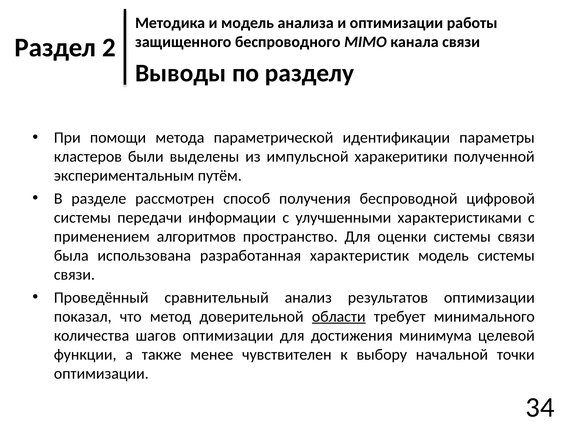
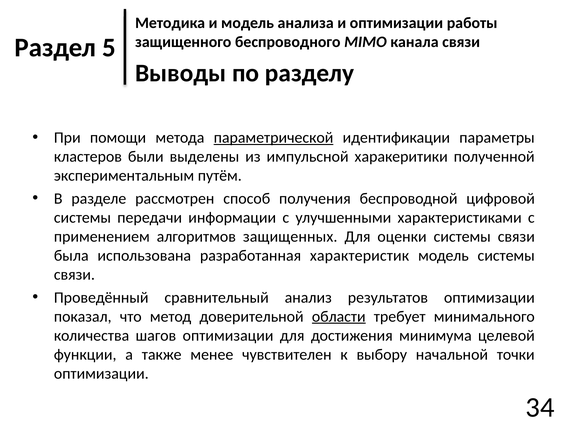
2: 2 -> 5
параметрической underline: none -> present
пространство: пространство -> защищенных
